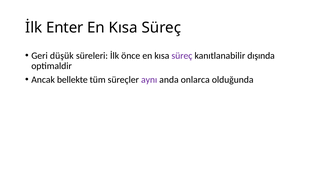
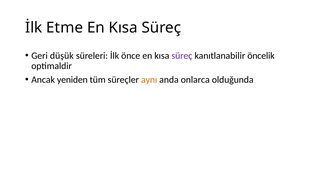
Enter: Enter -> Etme
dışında: dışında -> öncelik
bellekte: bellekte -> yeniden
aynı colour: purple -> orange
